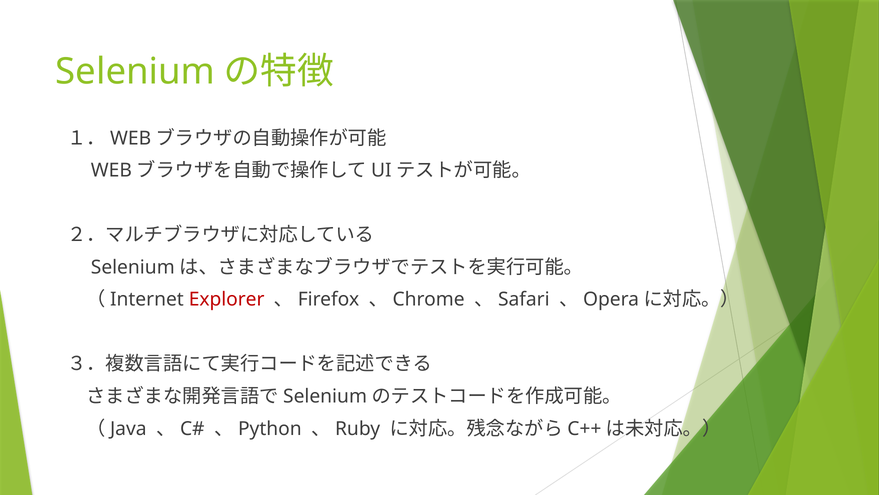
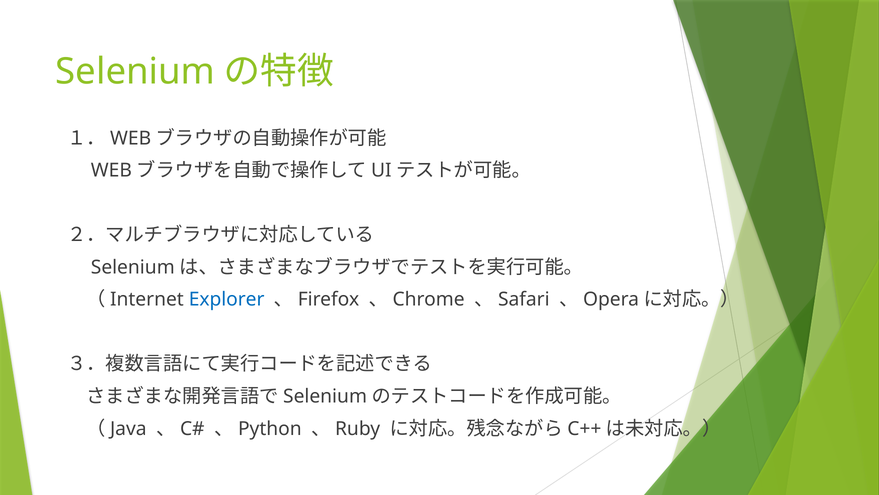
Explorer colour: red -> blue
